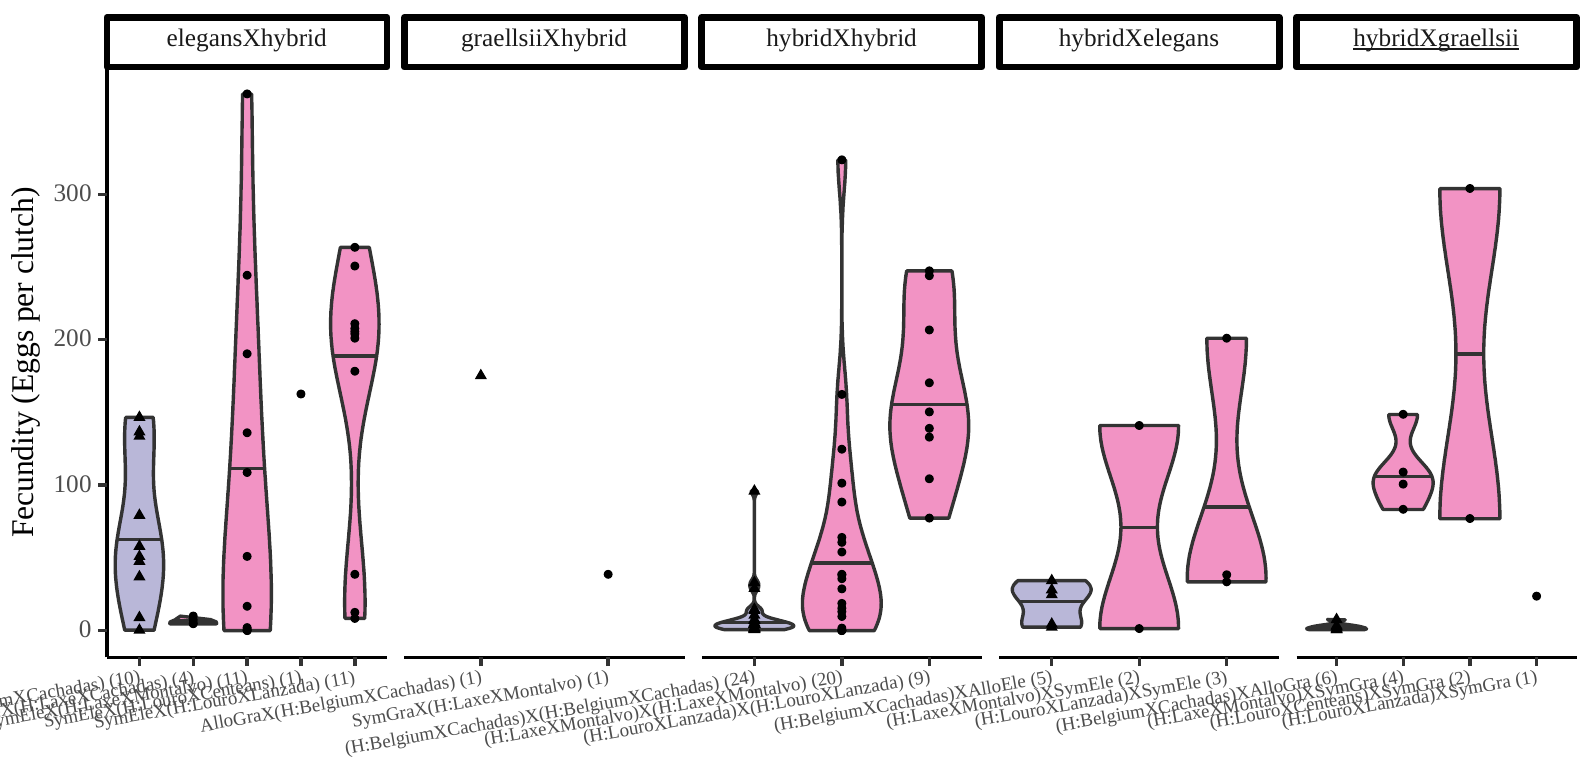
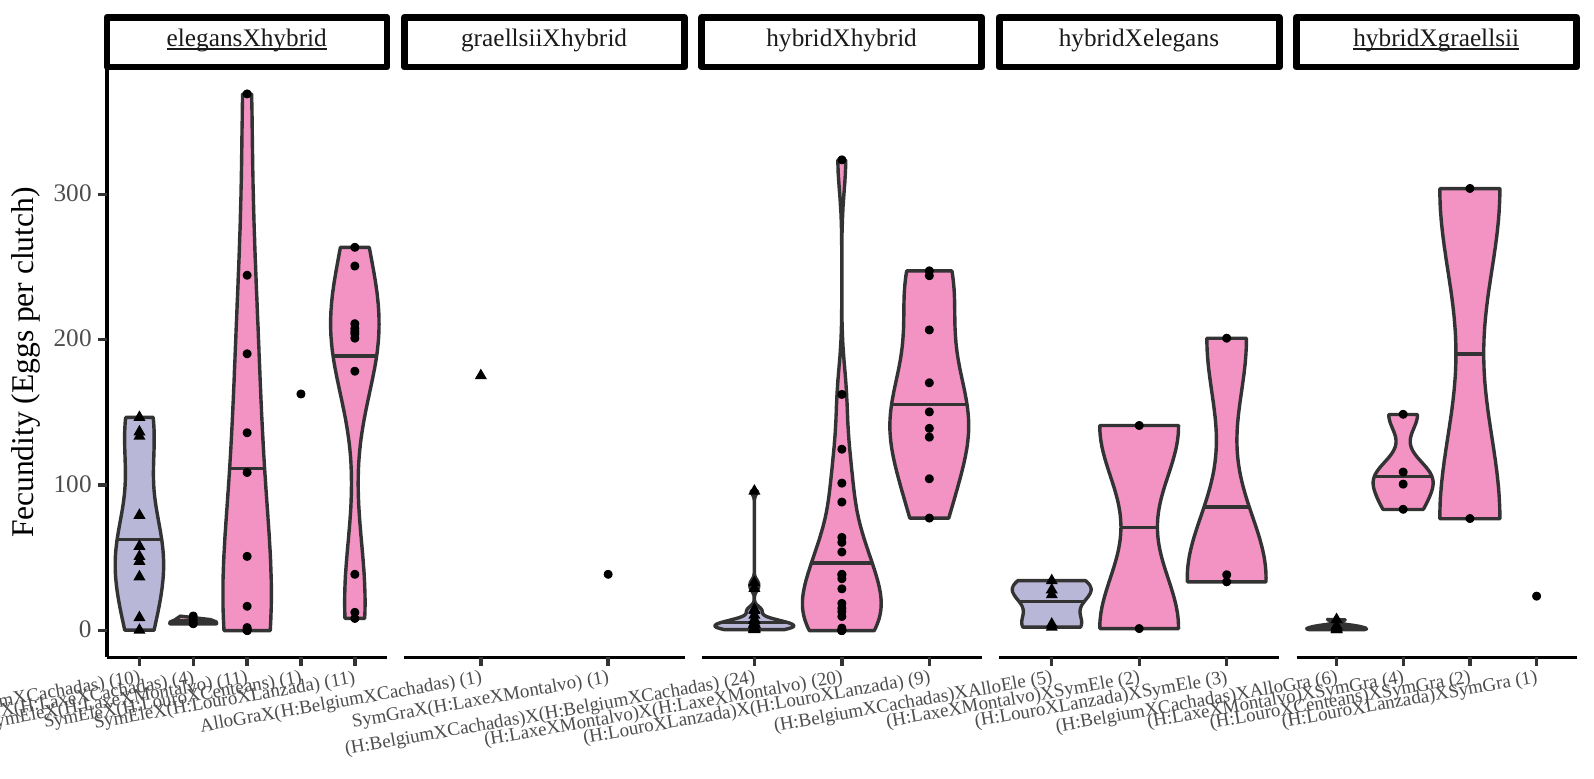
elegansXhybrid underline: none -> present
